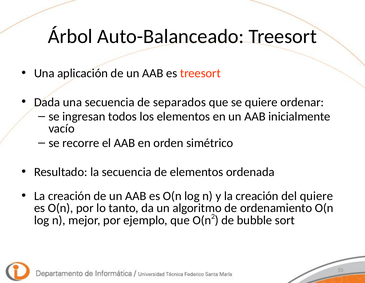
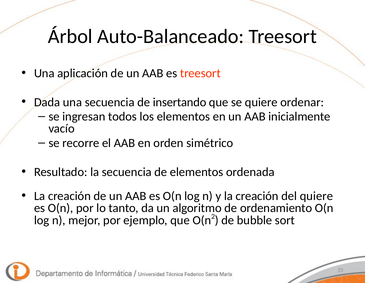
separados: separados -> insertando
